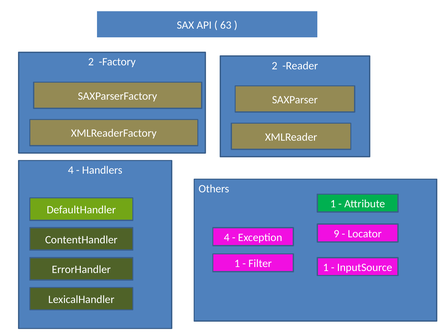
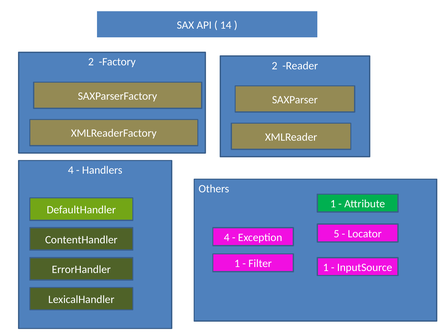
63: 63 -> 14
9: 9 -> 5
